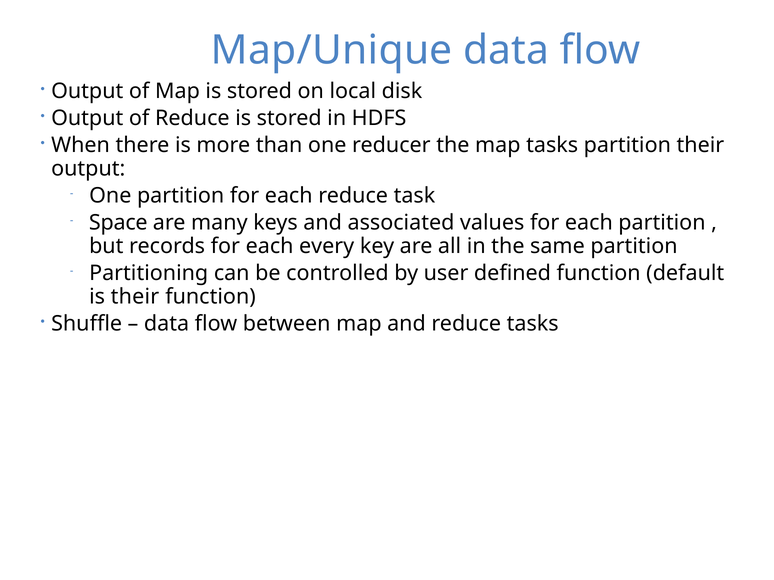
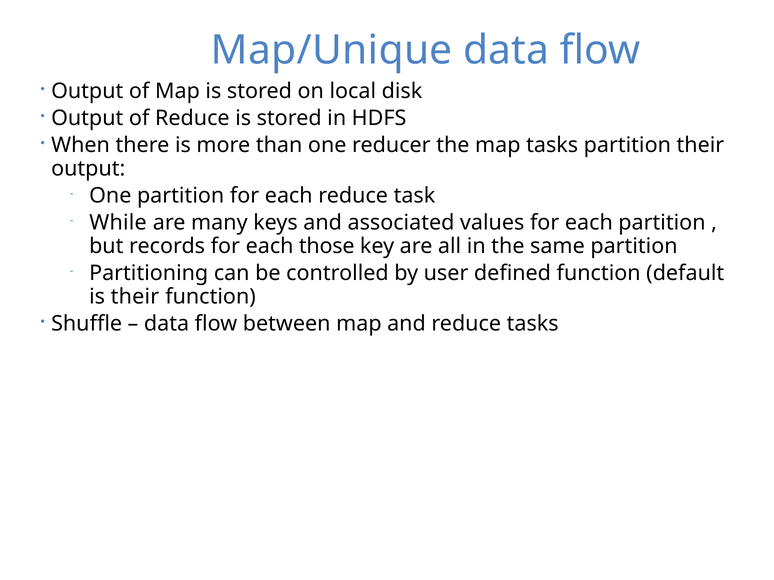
Space: Space -> While
every: every -> those
